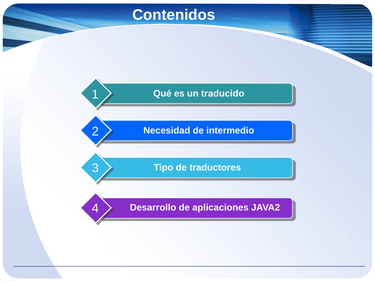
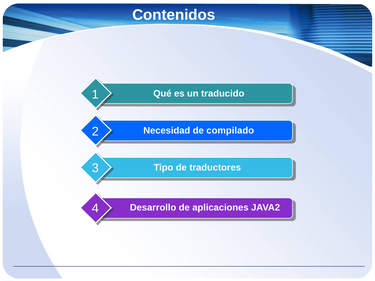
intermedio: intermedio -> compilado
